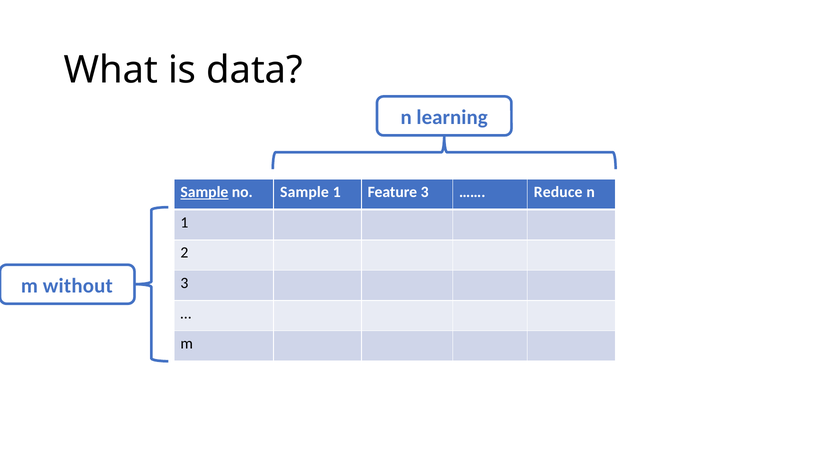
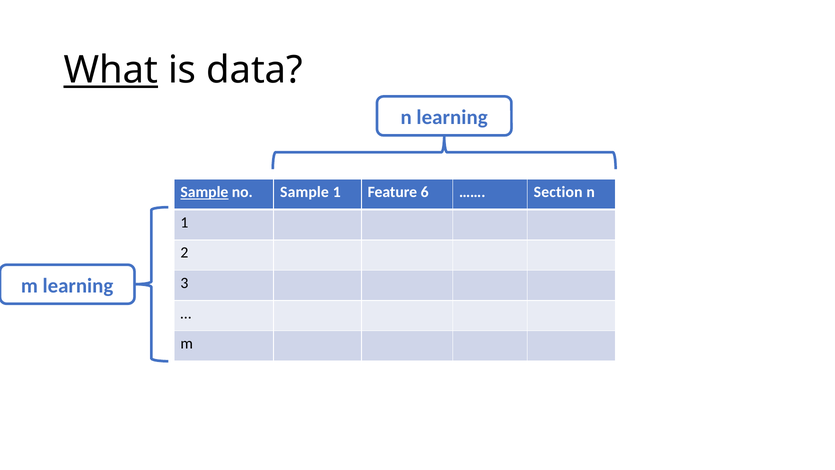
What underline: none -> present
Feature 3: 3 -> 6
Reduce: Reduce -> Section
m without: without -> learning
